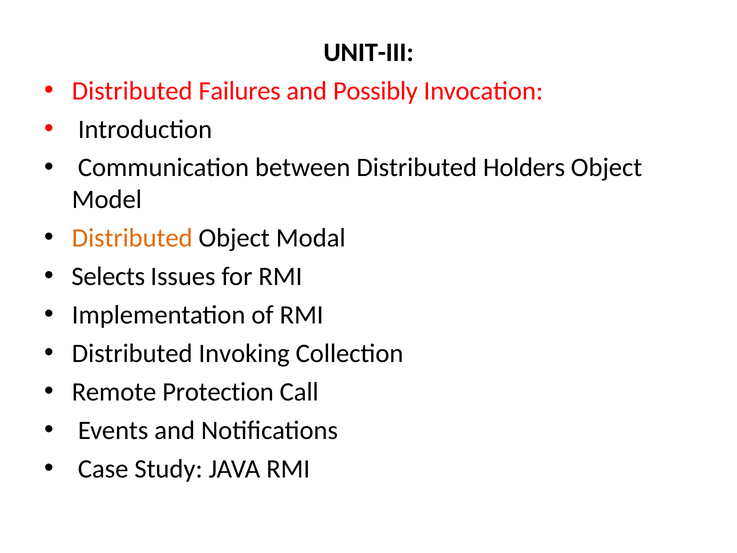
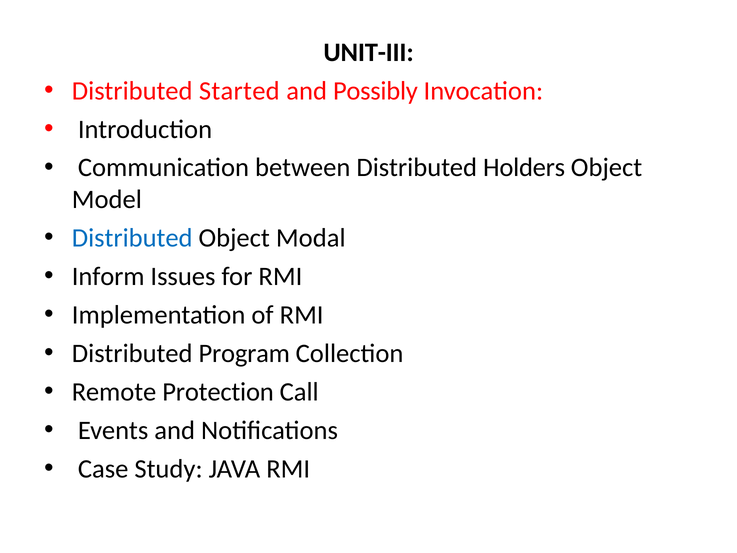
Failures: Failures -> Started
Distributed at (132, 238) colour: orange -> blue
Selects: Selects -> Inform
Invoking: Invoking -> Program
